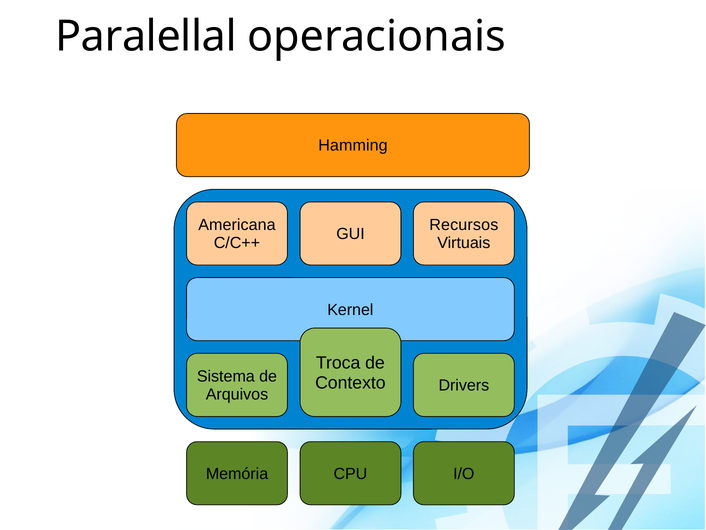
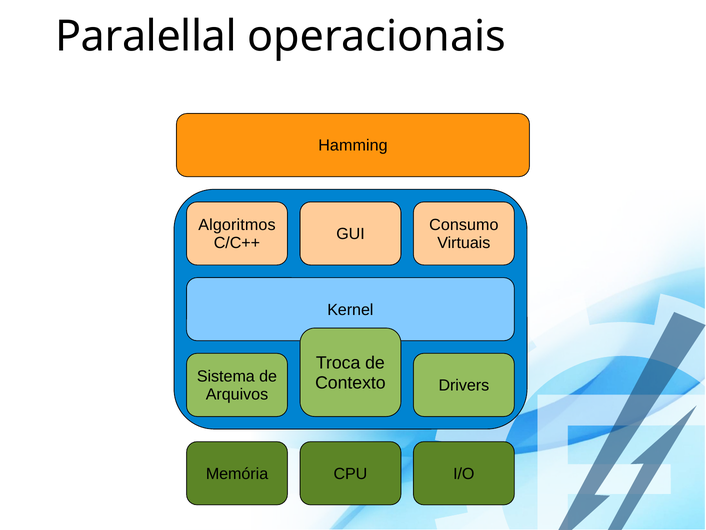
Americana: Americana -> Algoritmos
Recursos: Recursos -> Consumo
